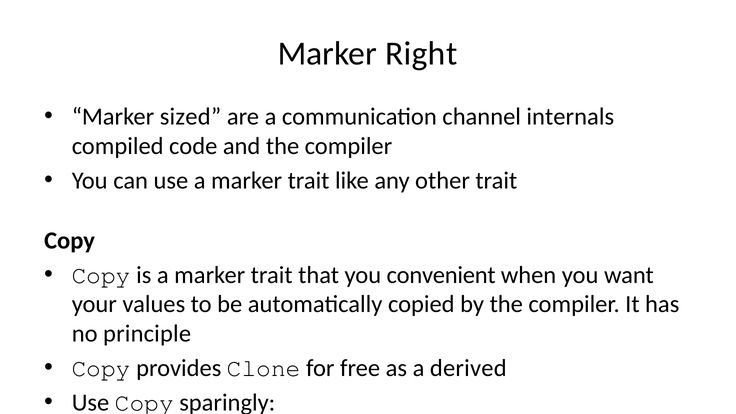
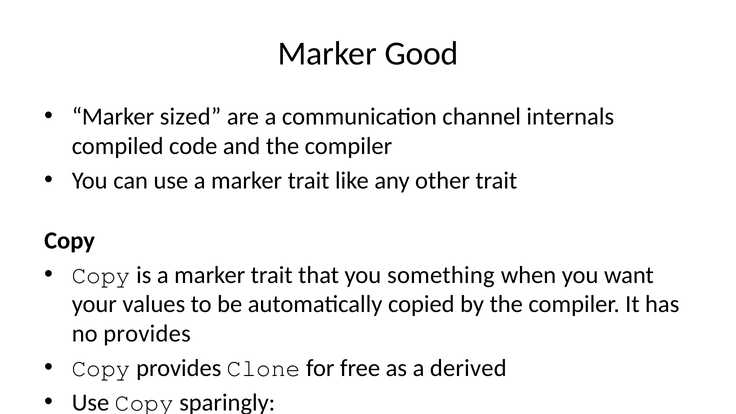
Marker Right: Right -> Good
convenient: convenient -> something
no principle: principle -> provides
